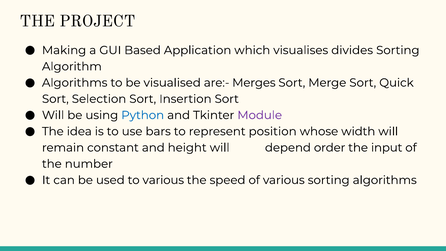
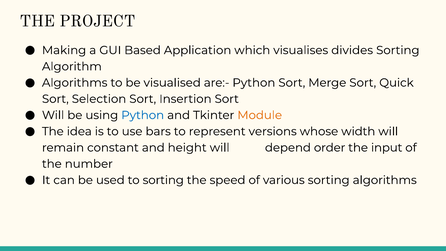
are:- Merges: Merges -> Python
Module colour: purple -> orange
position: position -> versions
to various: various -> sorting
